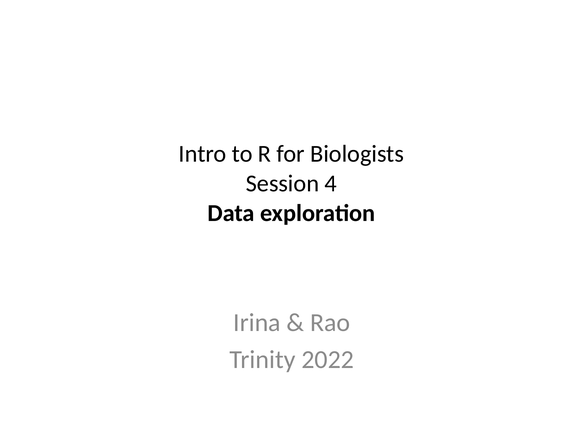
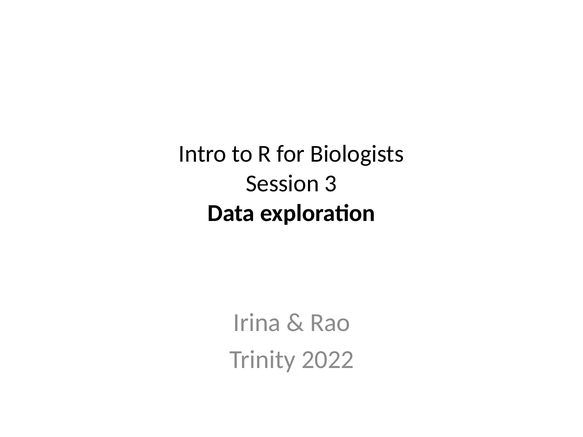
4: 4 -> 3
